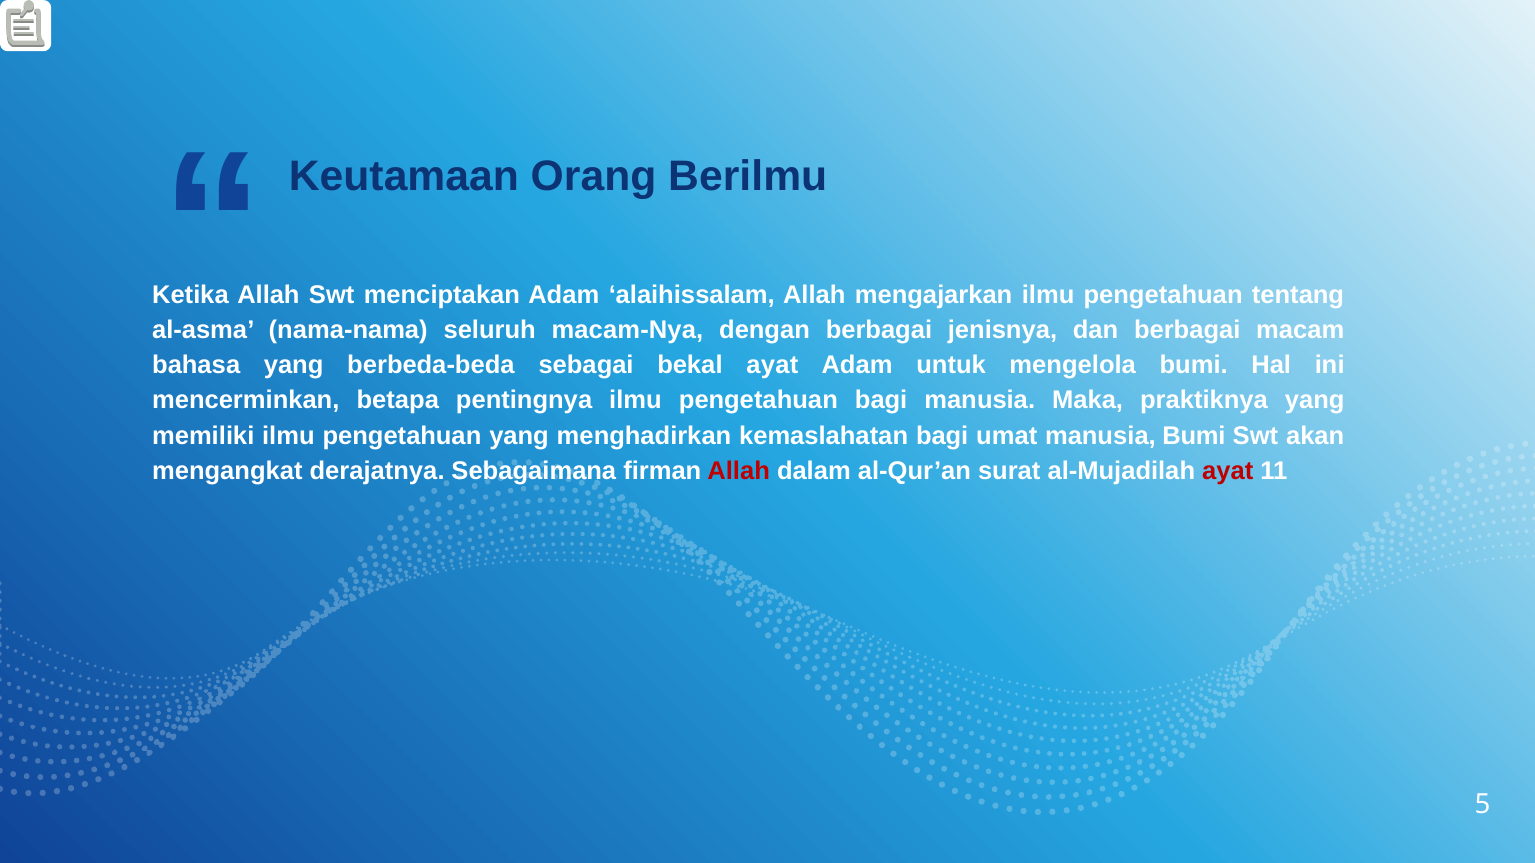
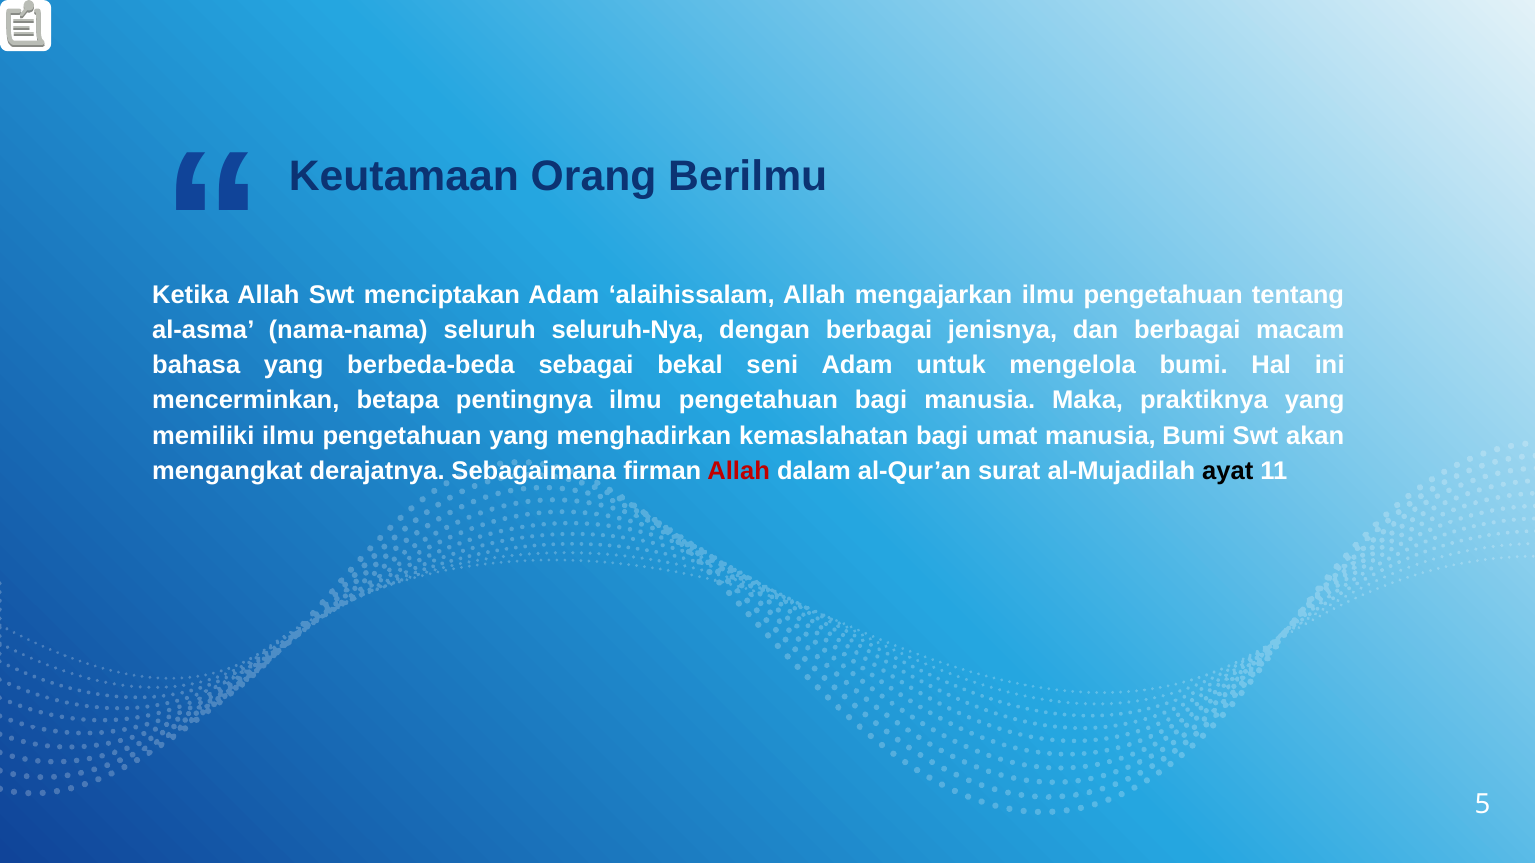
macam-Nya: macam-Nya -> seluruh-Nya
bekal ayat: ayat -> seni
ayat at (1228, 471) colour: red -> black
